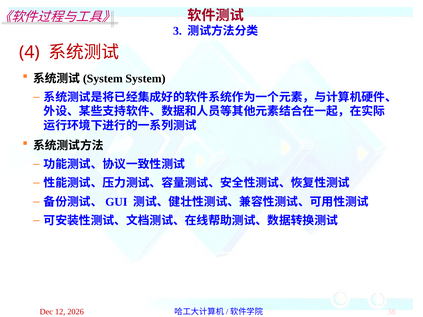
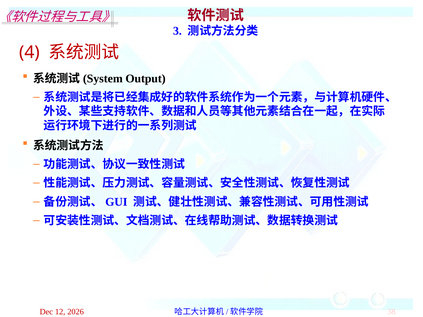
System: System -> Output
